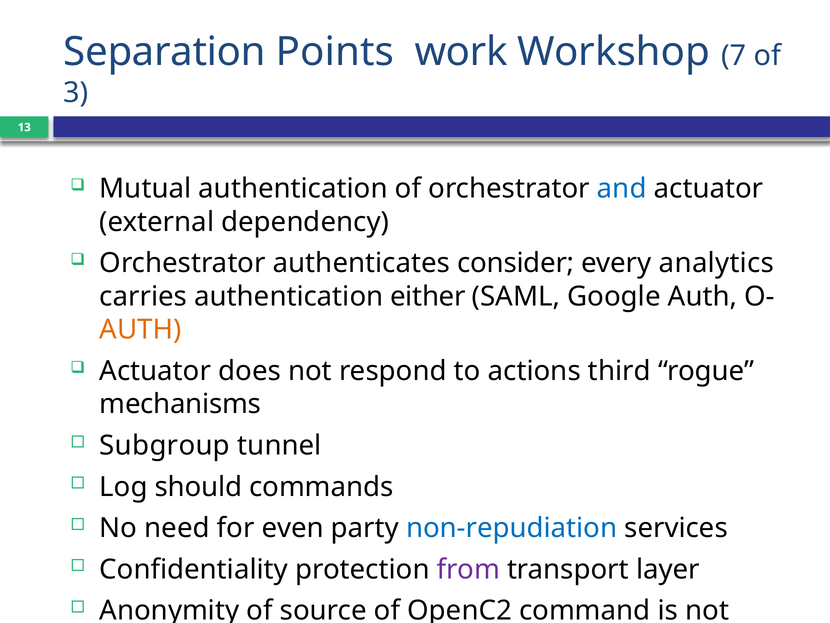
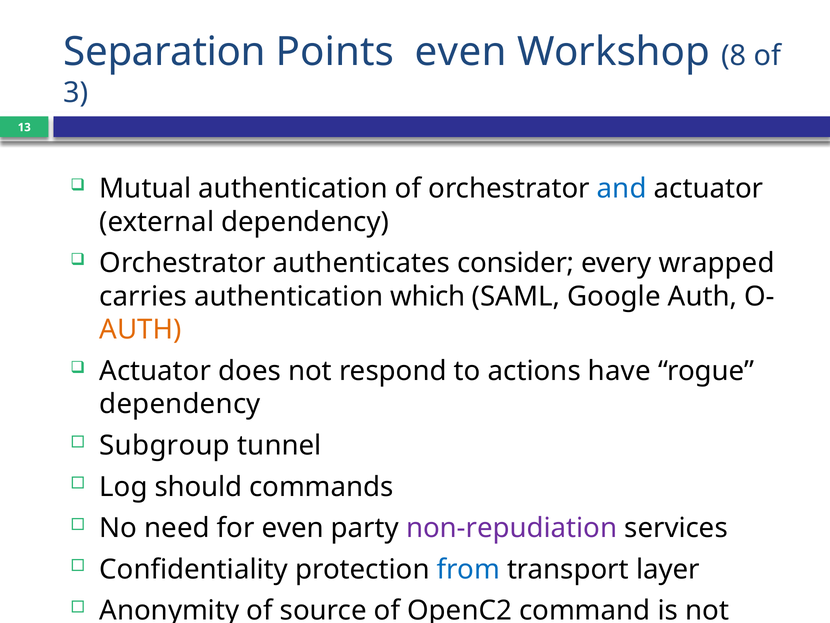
Points work: work -> even
7: 7 -> 8
analytics: analytics -> wrapped
either: either -> which
third: third -> have
mechanisms at (180, 404): mechanisms -> dependency
non-repudiation colour: blue -> purple
from colour: purple -> blue
